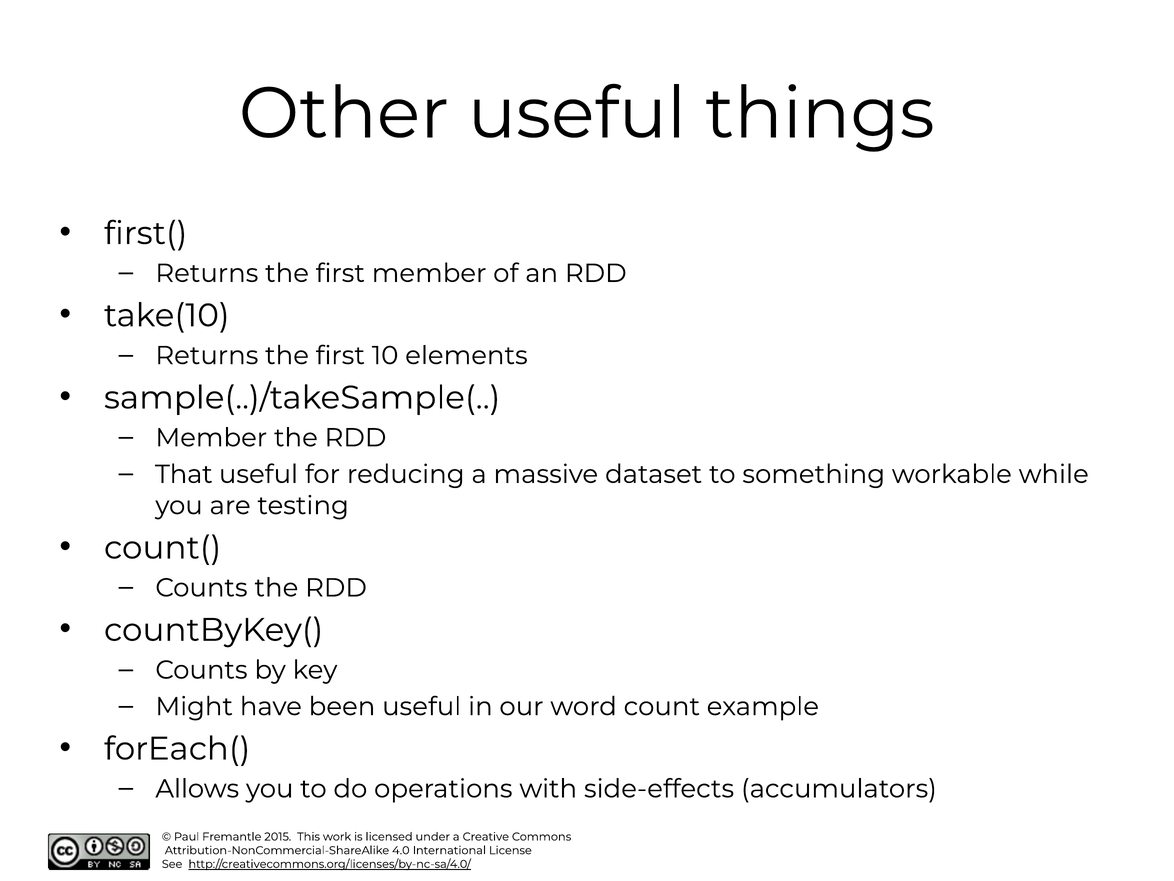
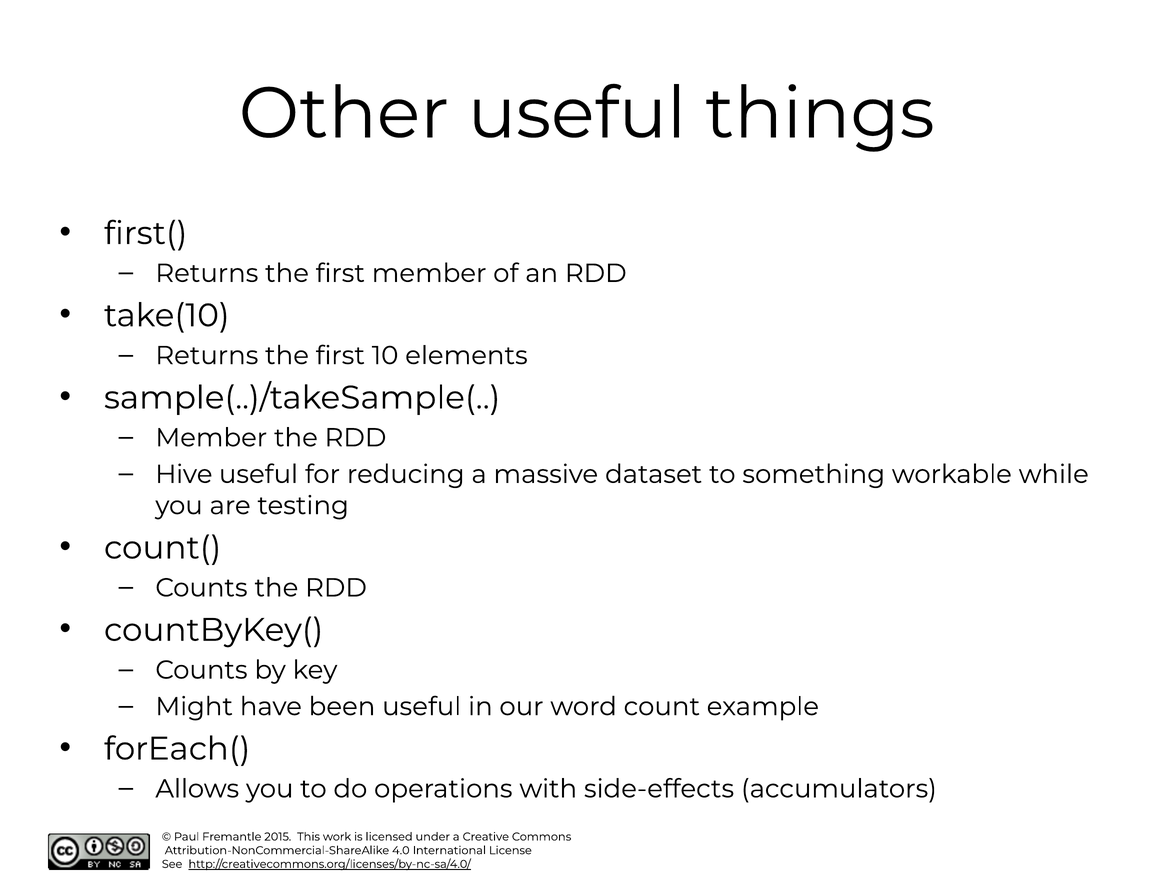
That: That -> Hive
